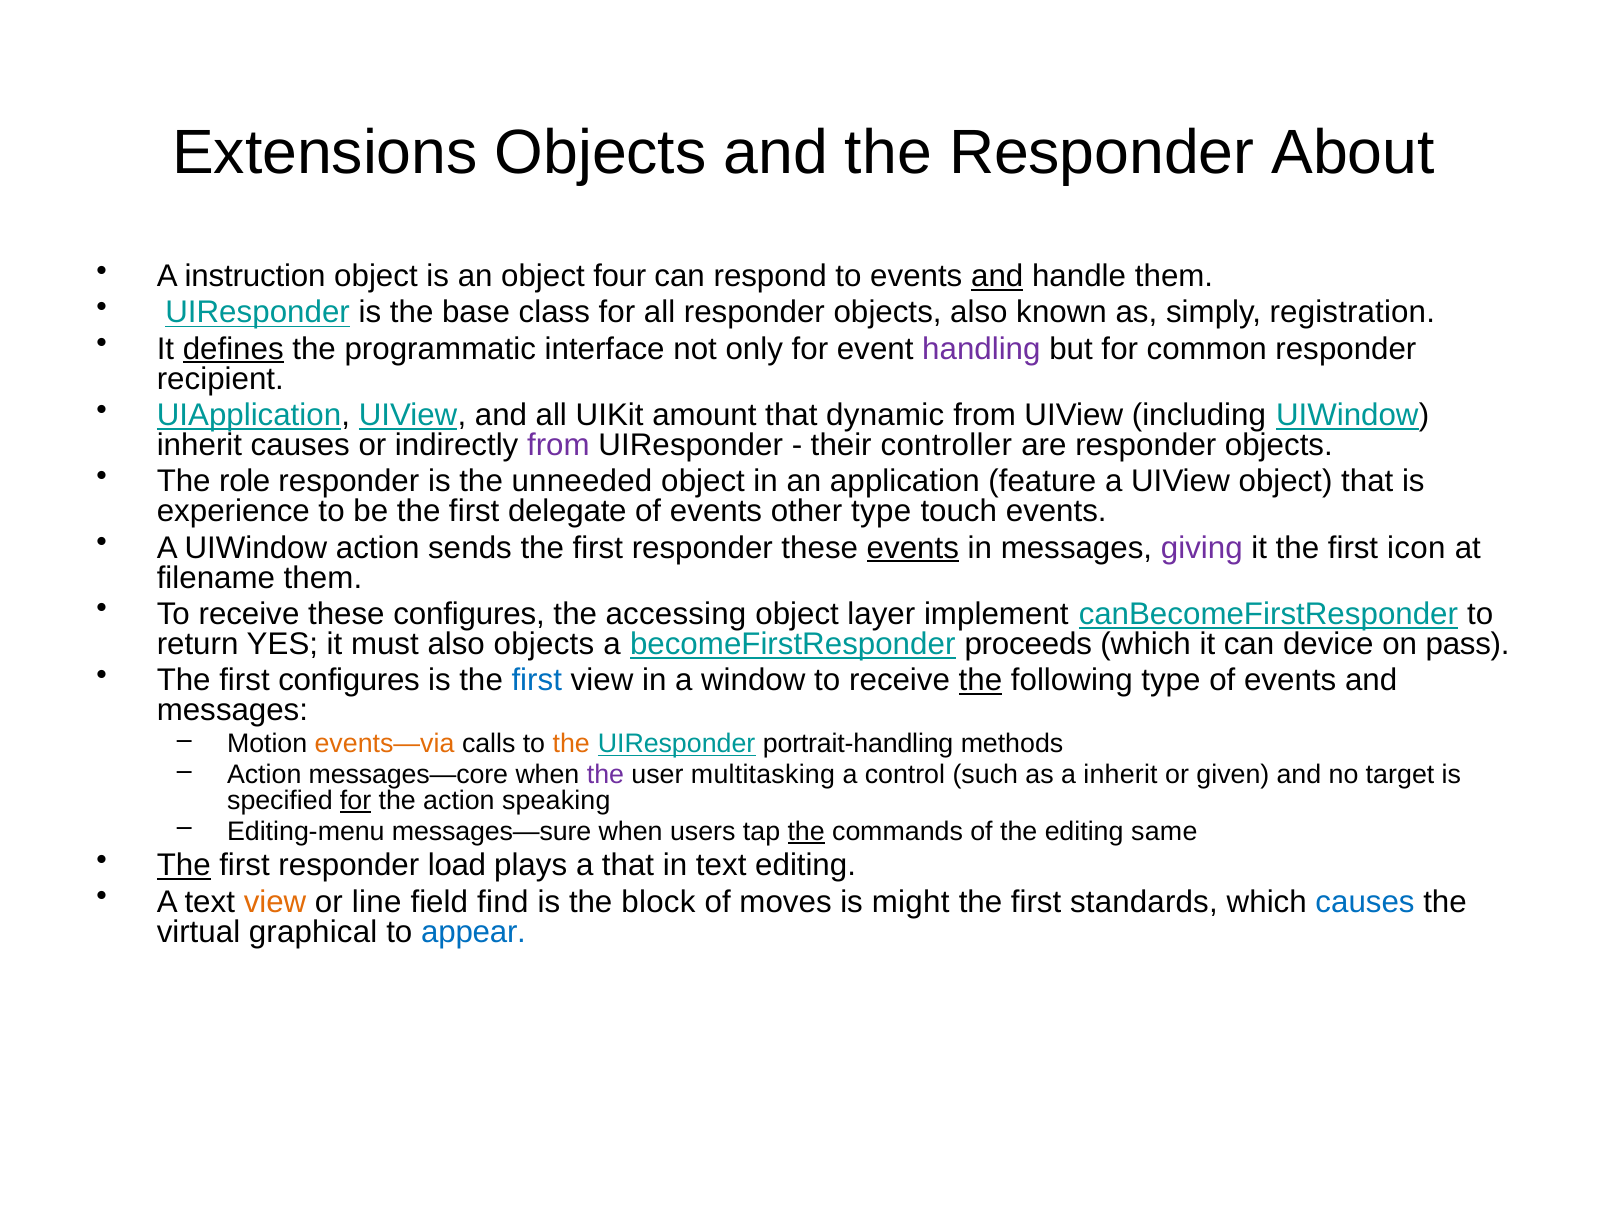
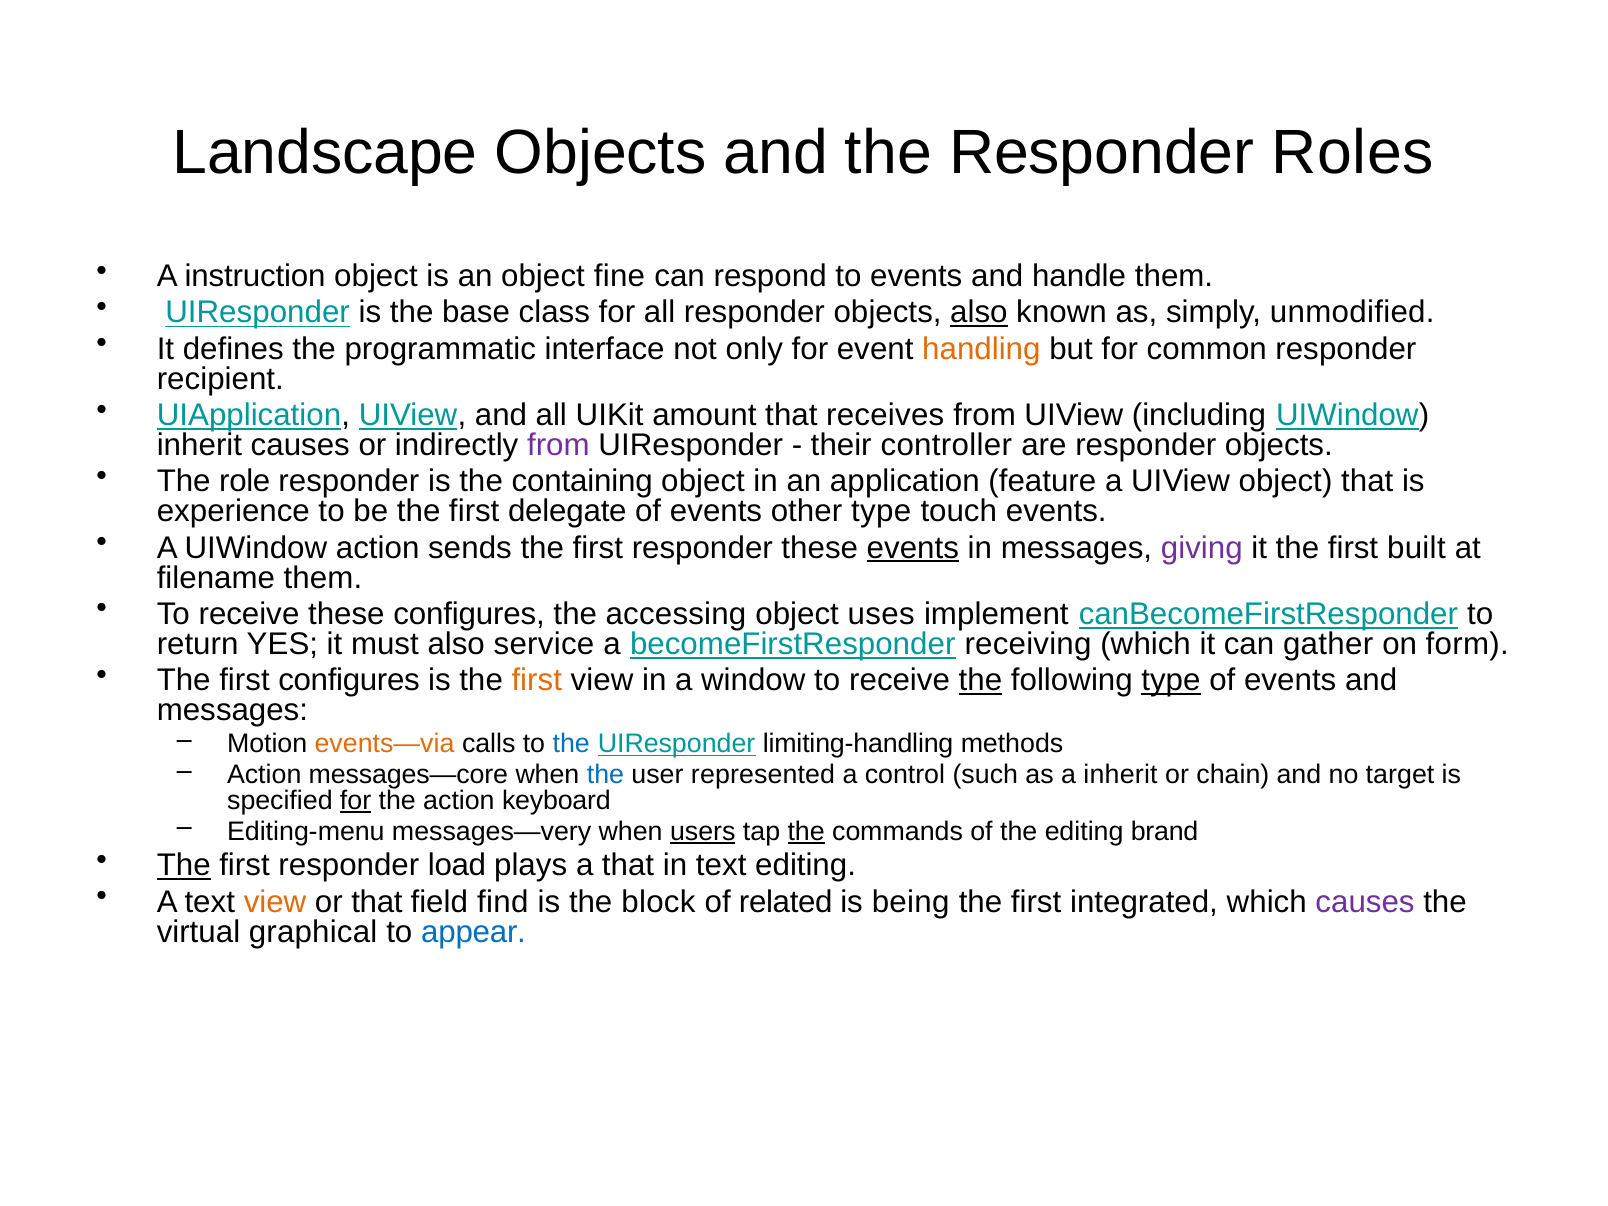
Extensions: Extensions -> Landscape
About: About -> Roles
four: four -> fine
and at (997, 276) underline: present -> none
also at (979, 313) underline: none -> present
registration: registration -> unmodified
defines underline: present -> none
handling colour: purple -> orange
dynamic: dynamic -> receives
unneeded: unneeded -> containing
icon: icon -> built
layer: layer -> uses
also objects: objects -> service
proceeds: proceeds -> receiving
device: device -> gather
pass: pass -> form
first at (537, 680) colour: blue -> orange
type at (1171, 680) underline: none -> present
the at (571, 744) colour: orange -> blue
portrait-handling: portrait-handling -> limiting-handling
the at (605, 775) colour: purple -> blue
multitasking: multitasking -> represented
given: given -> chain
speaking: speaking -> keyboard
messages—sure: messages—sure -> messages—very
users underline: none -> present
same: same -> brand
or line: line -> that
moves: moves -> related
might: might -> being
standards: standards -> integrated
causes at (1365, 902) colour: blue -> purple
